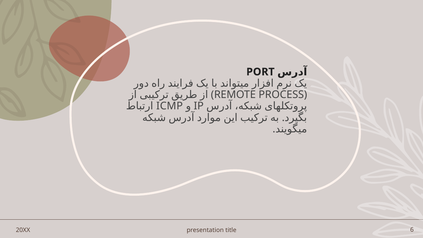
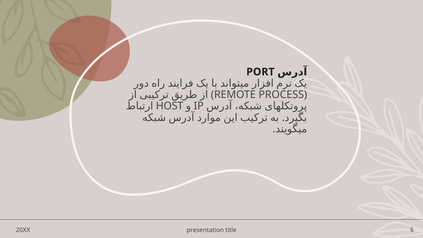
ICMP: ICMP -> HOST
